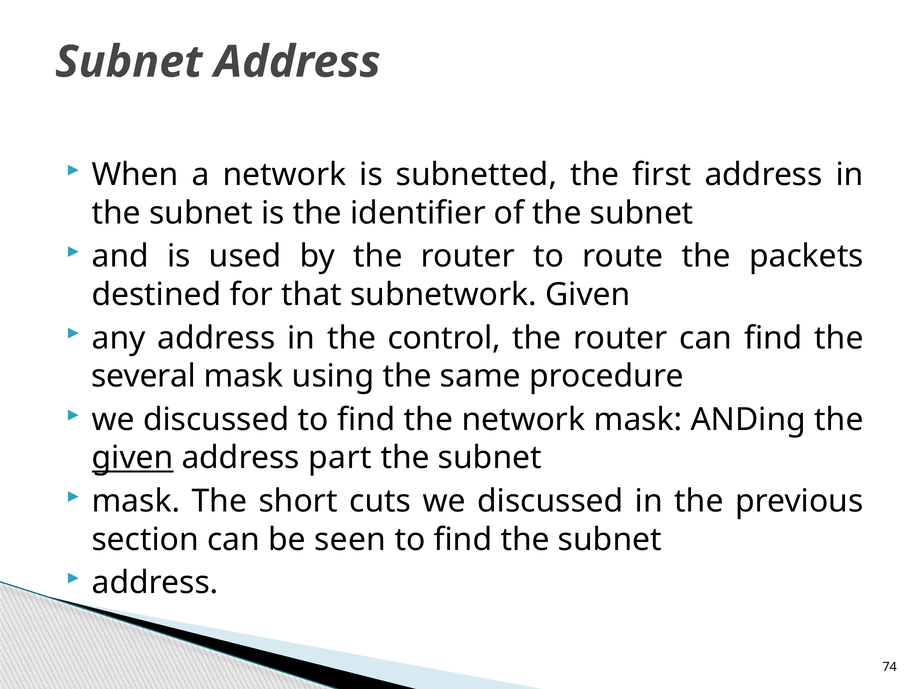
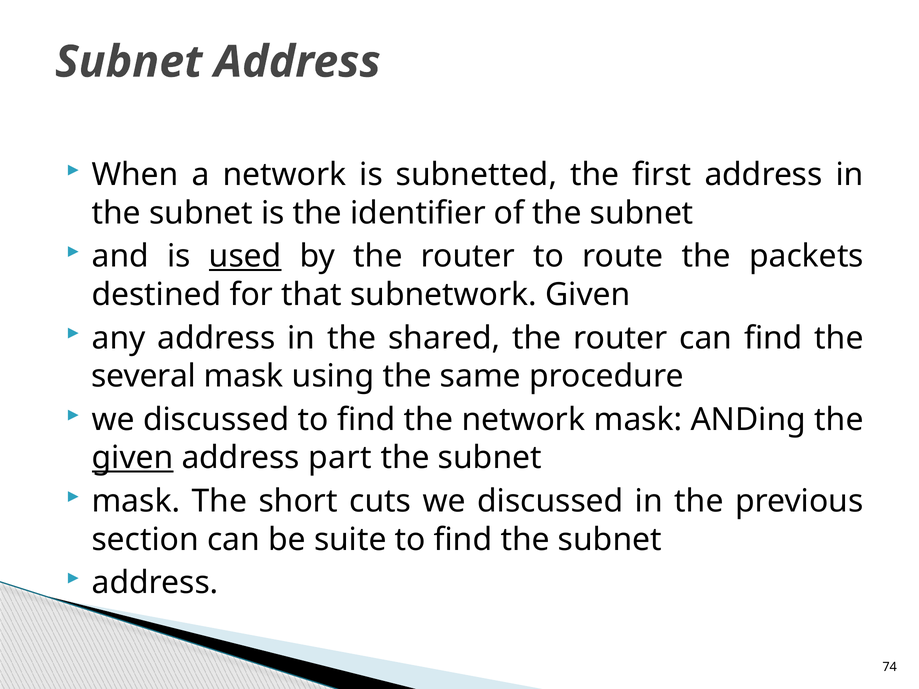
used underline: none -> present
control: control -> shared
seen: seen -> suite
